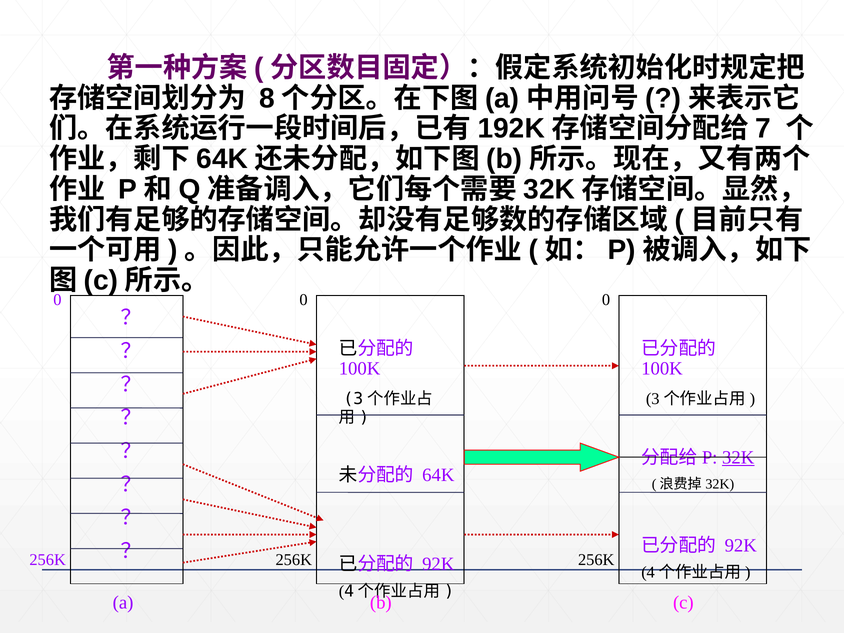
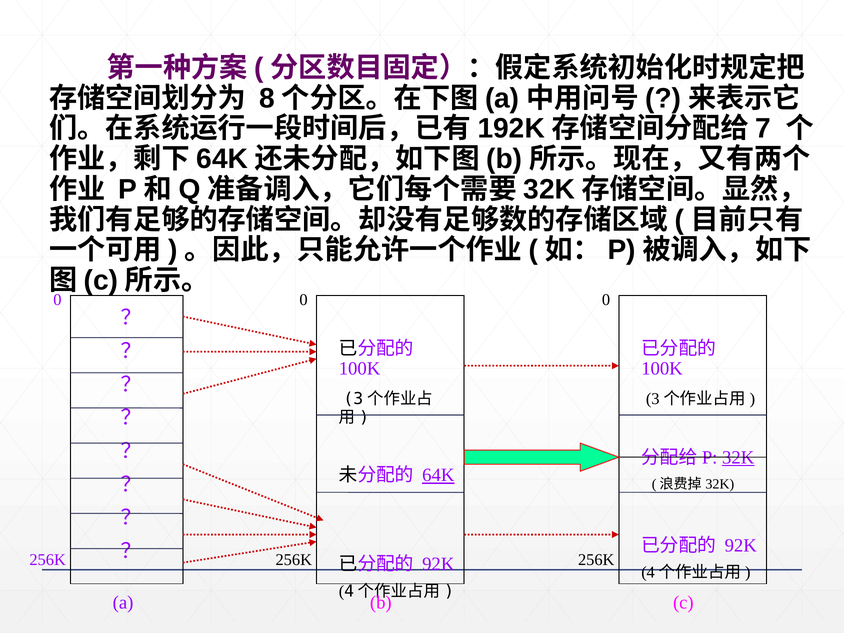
64K underline: none -> present
